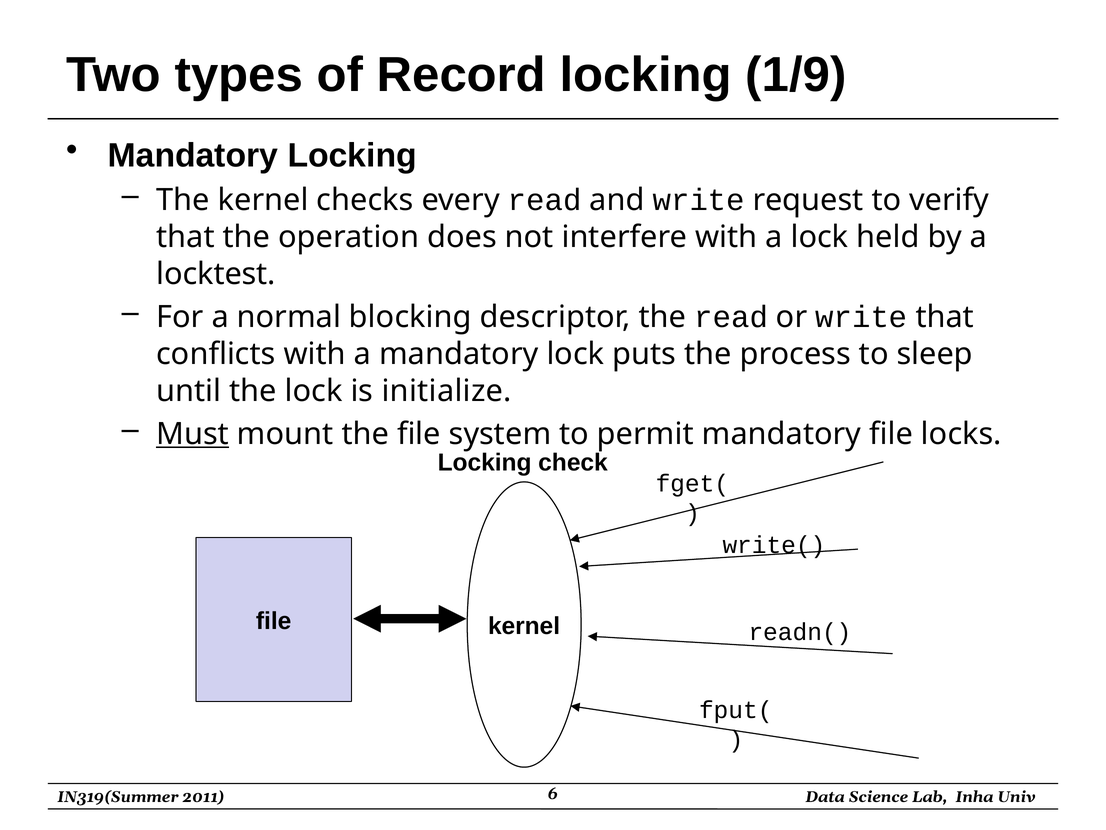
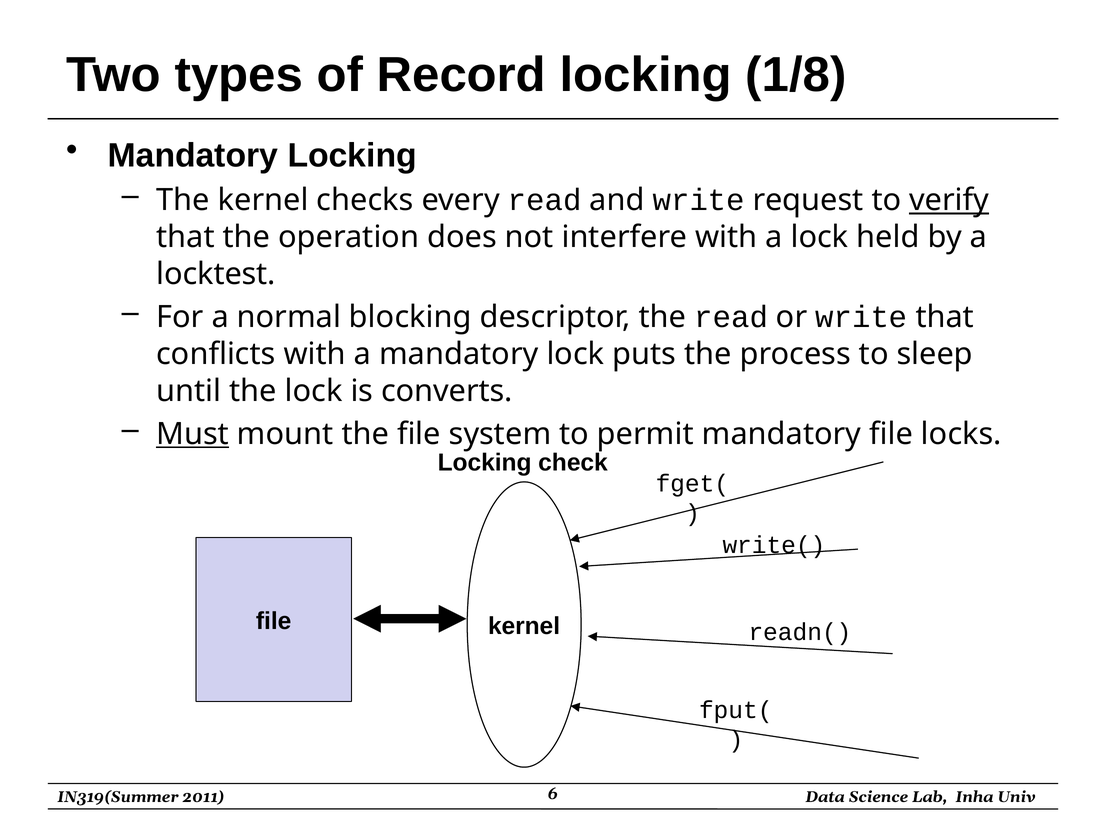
1/9: 1/9 -> 1/8
verify underline: none -> present
initialize: initialize -> converts
